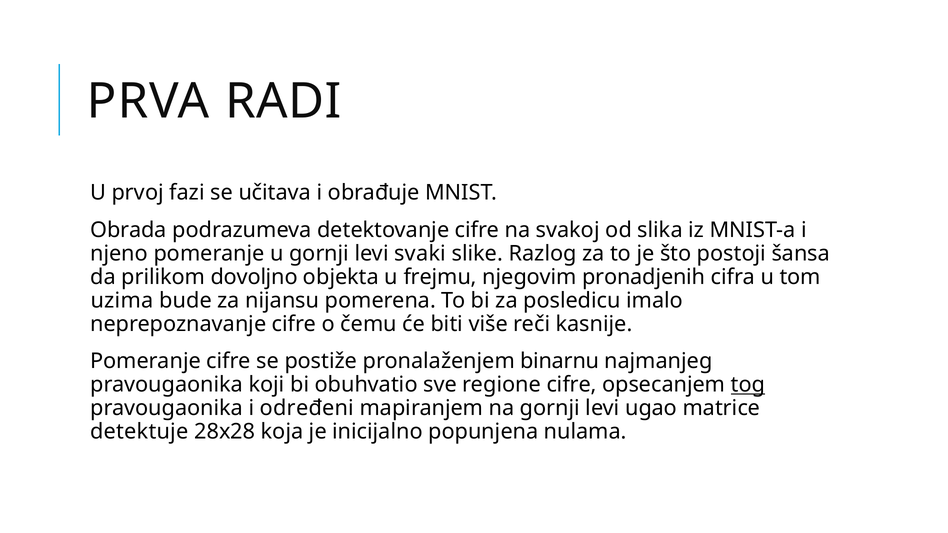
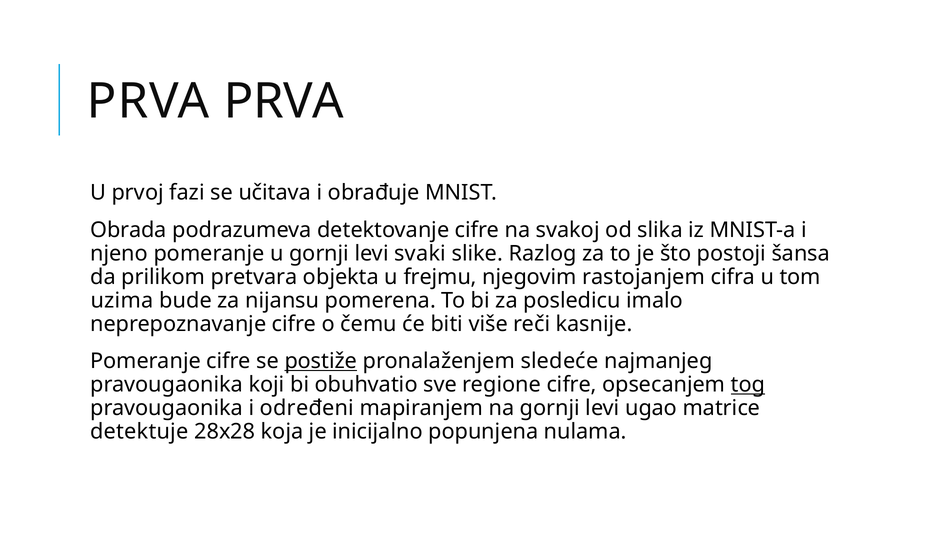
PRVA RADI: RADI -> PRVA
dovoljno: dovoljno -> pretvara
pronadjenih: pronadjenih -> rastojanjem
postiže underline: none -> present
binarnu: binarnu -> sledeće
